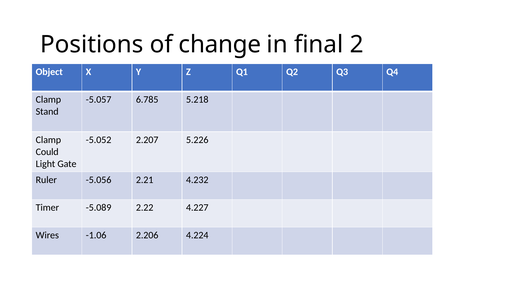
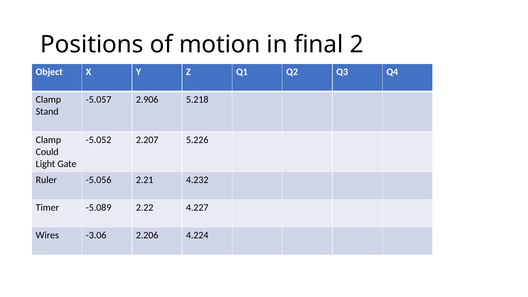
change: change -> motion
6.785: 6.785 -> 2.906
-1.06: -1.06 -> -3.06
